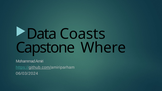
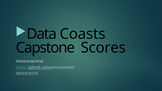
Where: Where -> Scores
